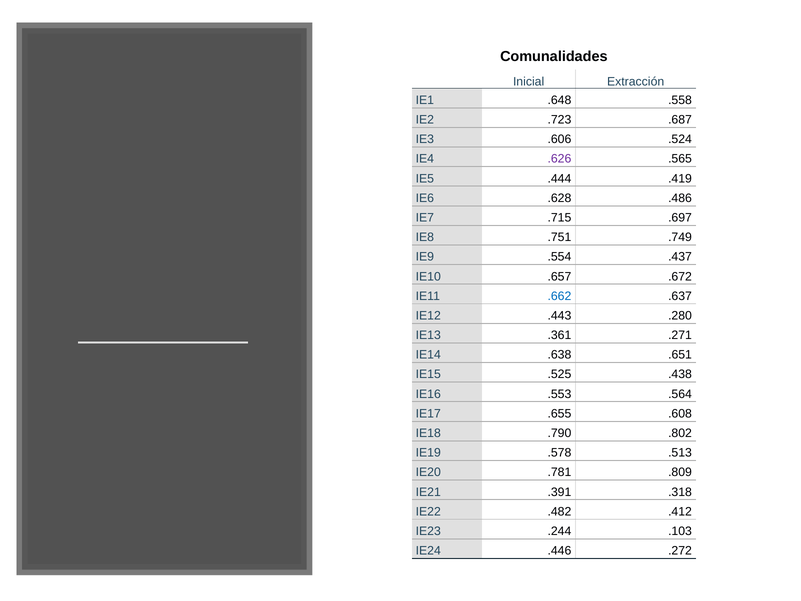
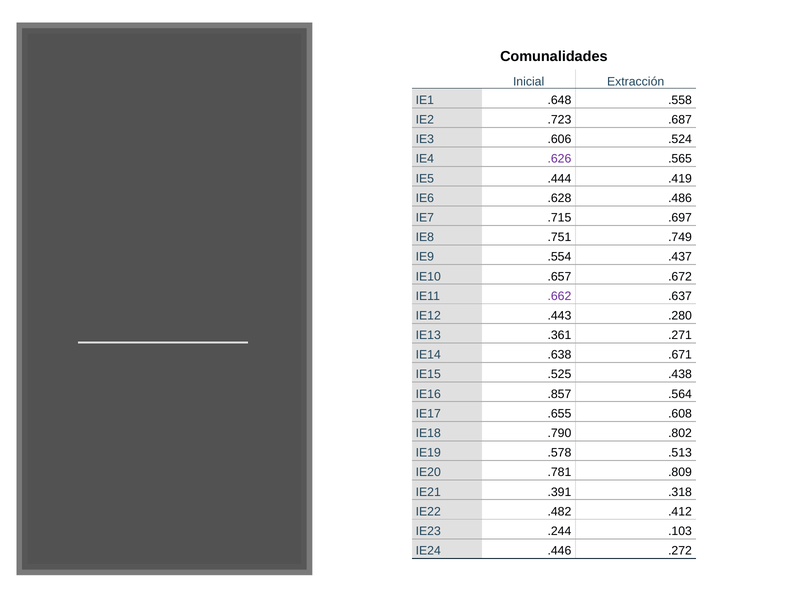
.662 colour: blue -> purple
.651: .651 -> .671
.553: .553 -> .857
